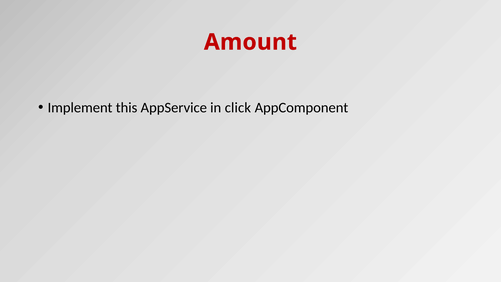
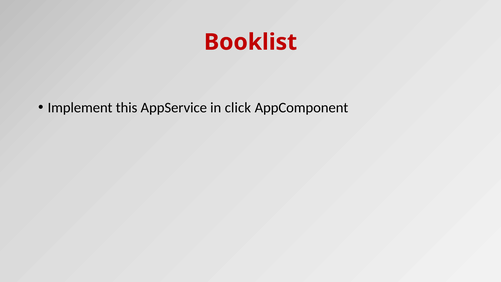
Amount: Amount -> Booklist
